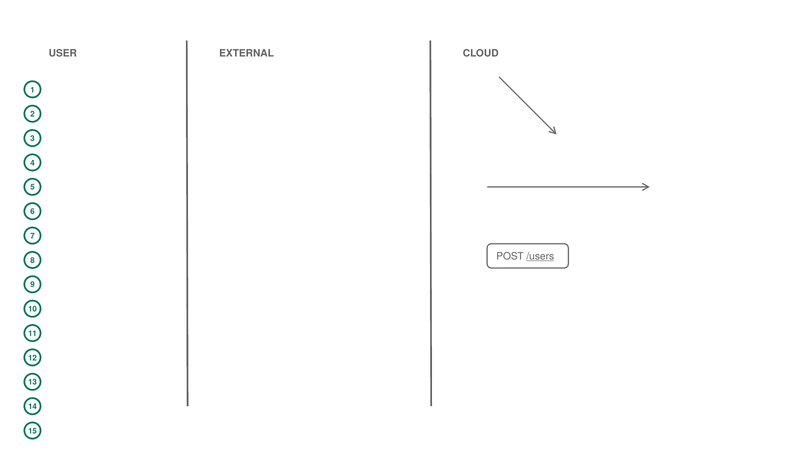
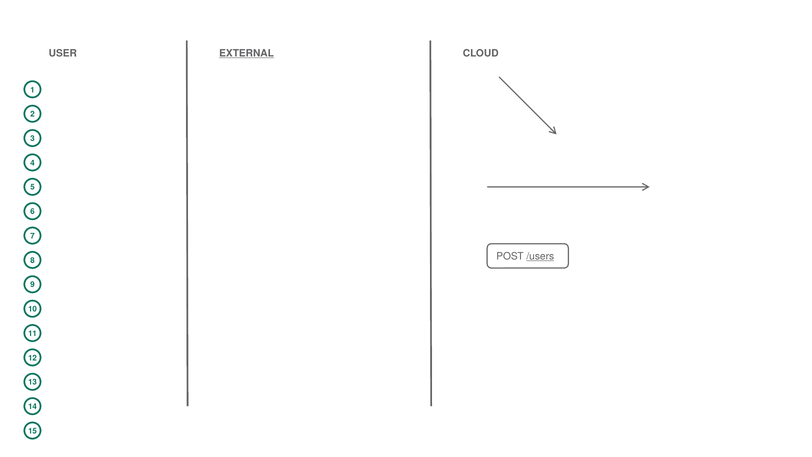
EXTERNAL underline: none -> present
